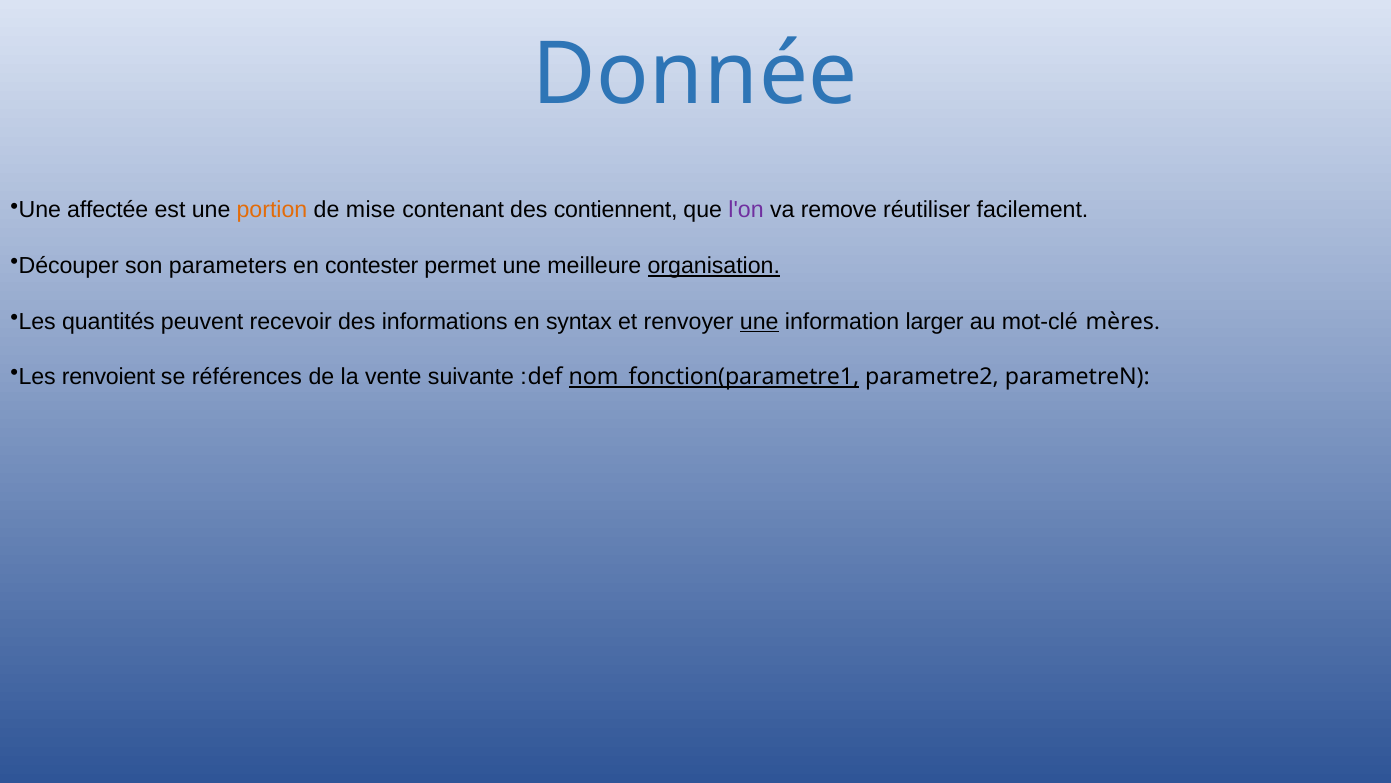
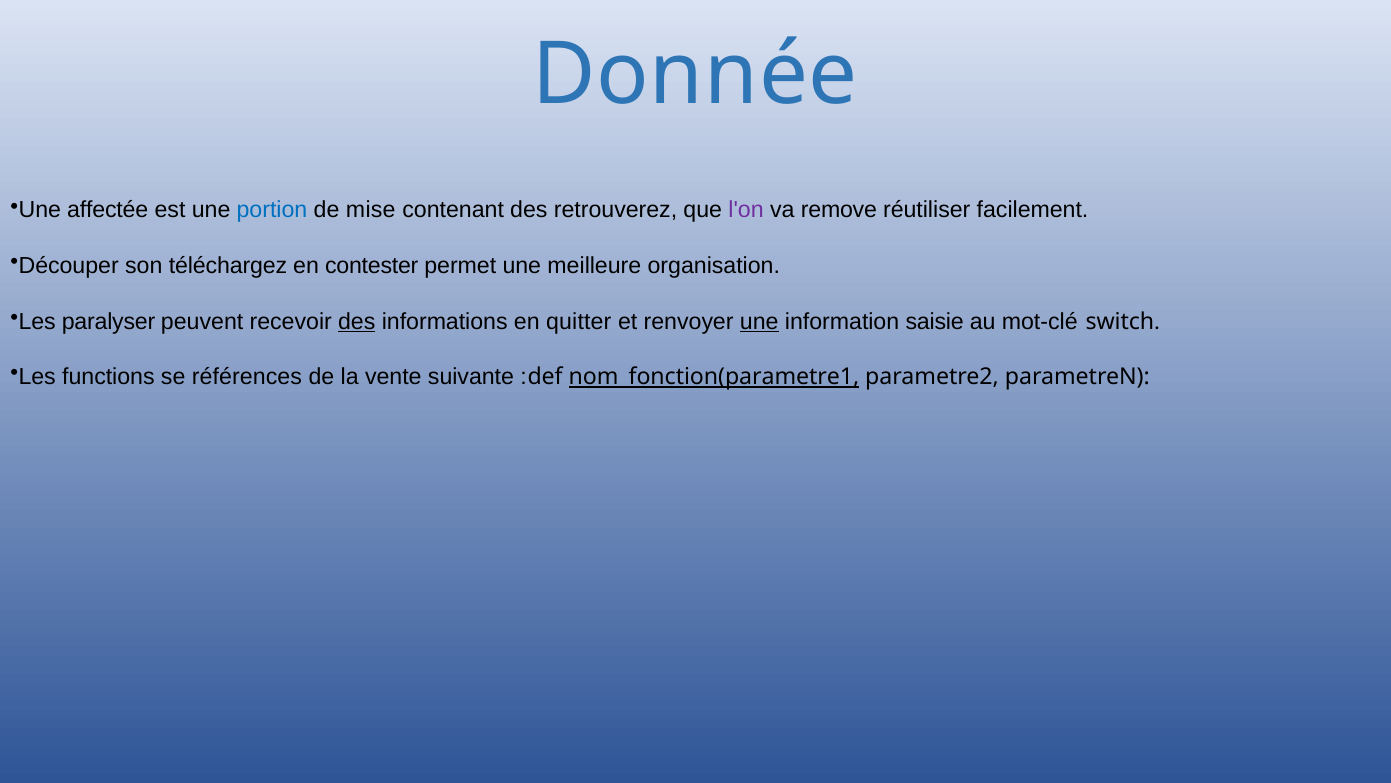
portion colour: orange -> blue
contiennent: contiennent -> retrouverez
parameters: parameters -> téléchargez
organisation underline: present -> none
quantités: quantités -> paralyser
des at (357, 321) underline: none -> present
syntax: syntax -> quitter
larger: larger -> saisie
mères: mères -> switch
renvoient: renvoient -> functions
